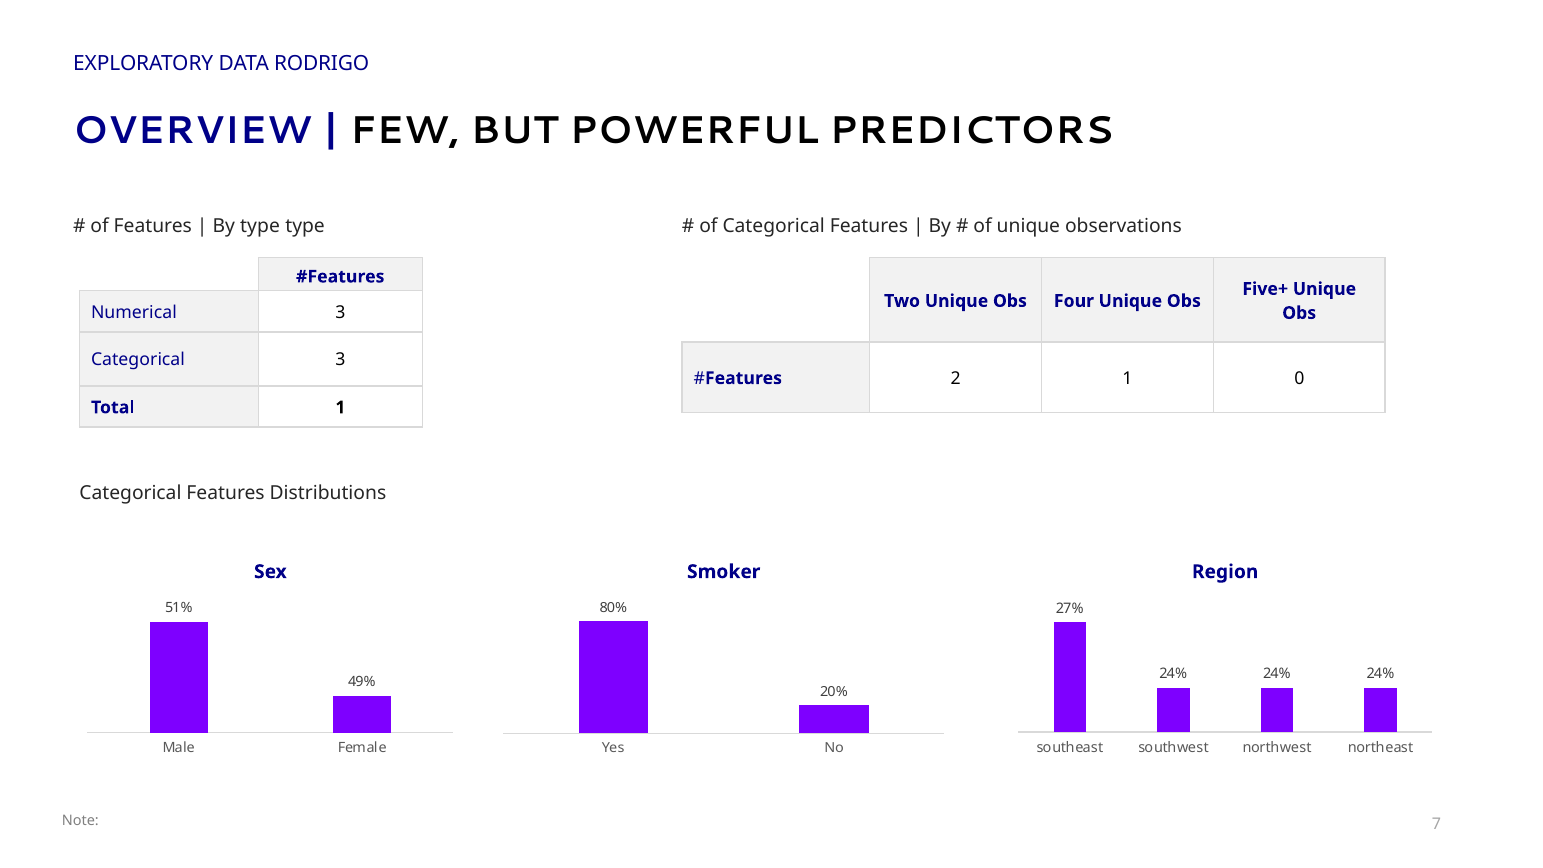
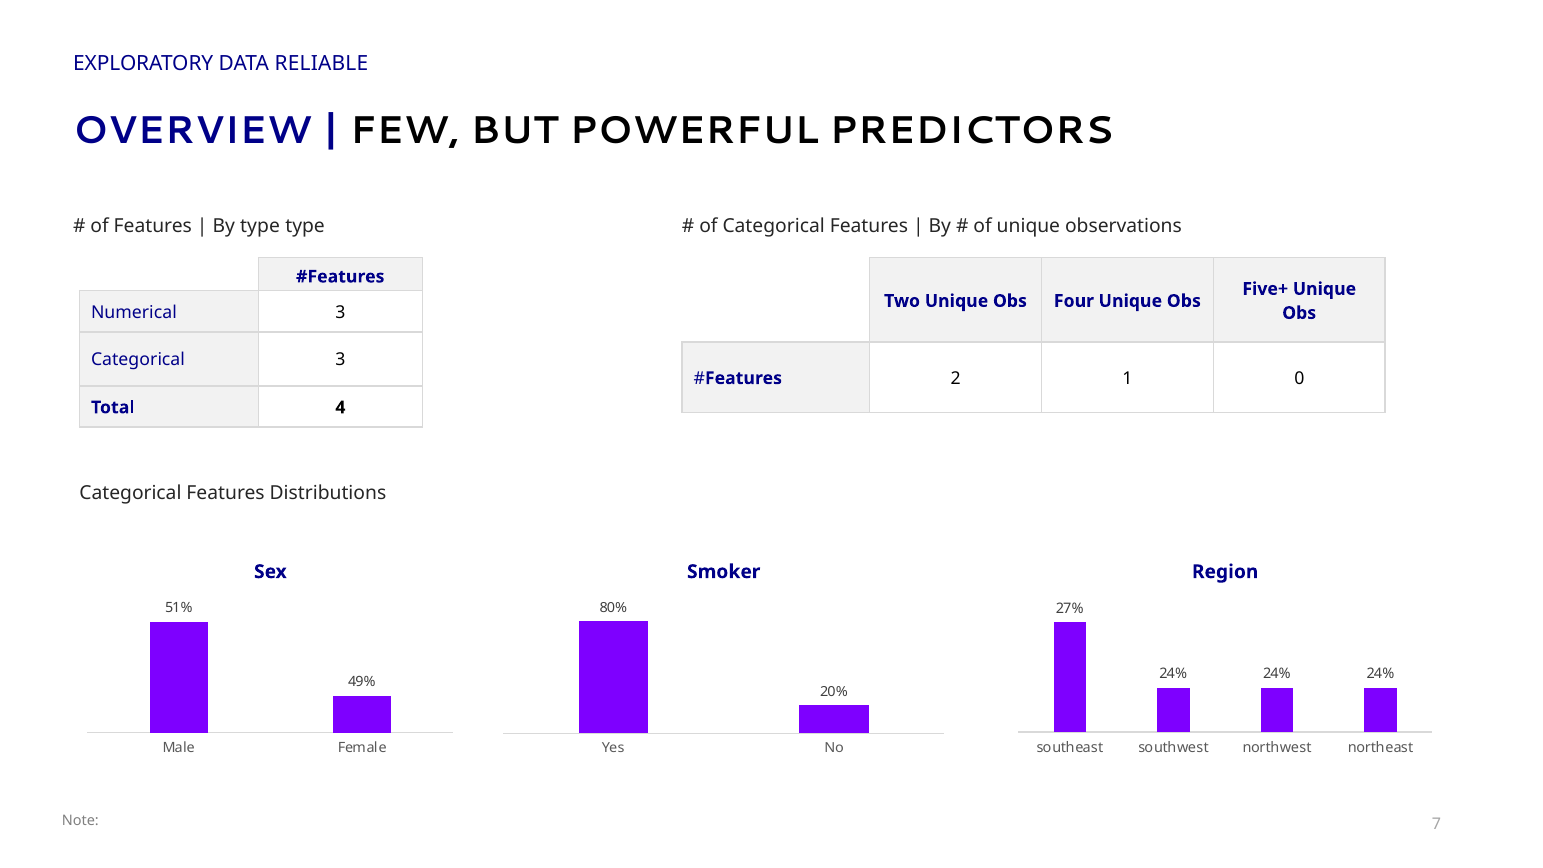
RODRIGO: RODRIGO -> RELIABLE
Total 1: 1 -> 4
